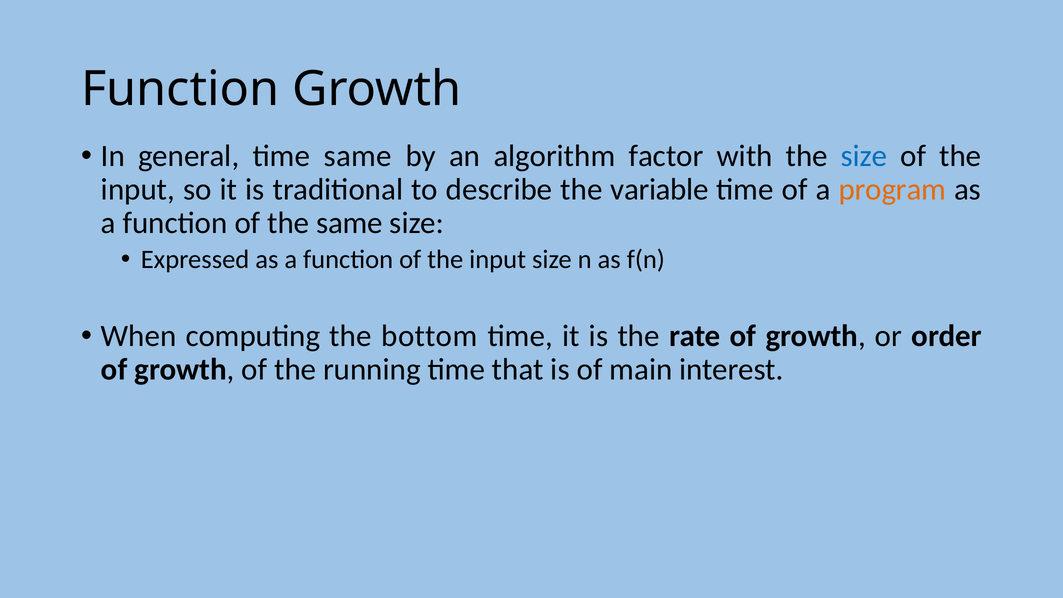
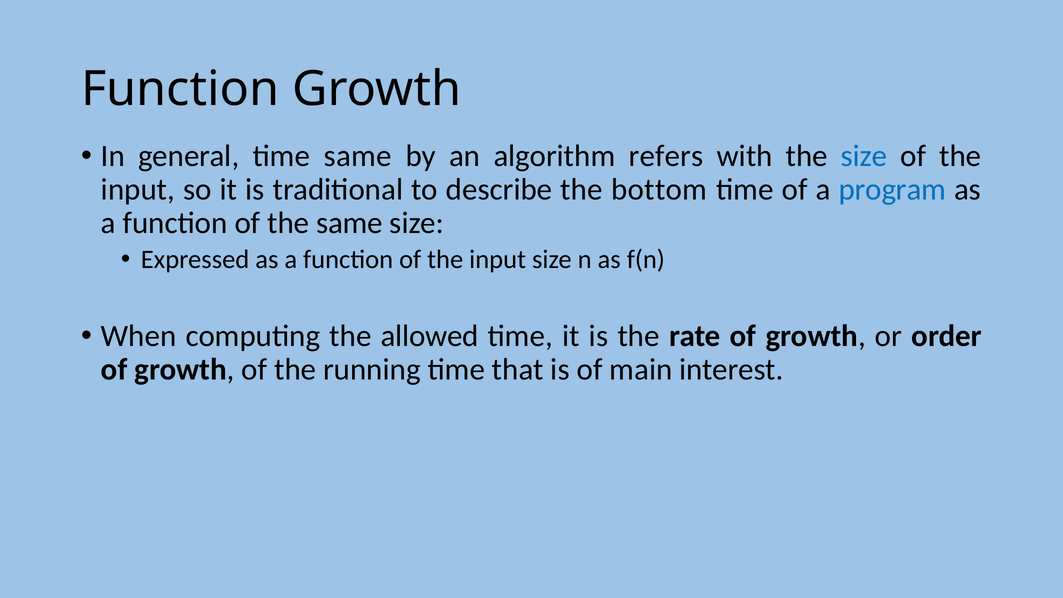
factor: factor -> refers
variable: variable -> bottom
program colour: orange -> blue
bottom: bottom -> allowed
